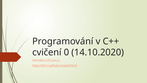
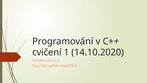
0: 0 -> 1
